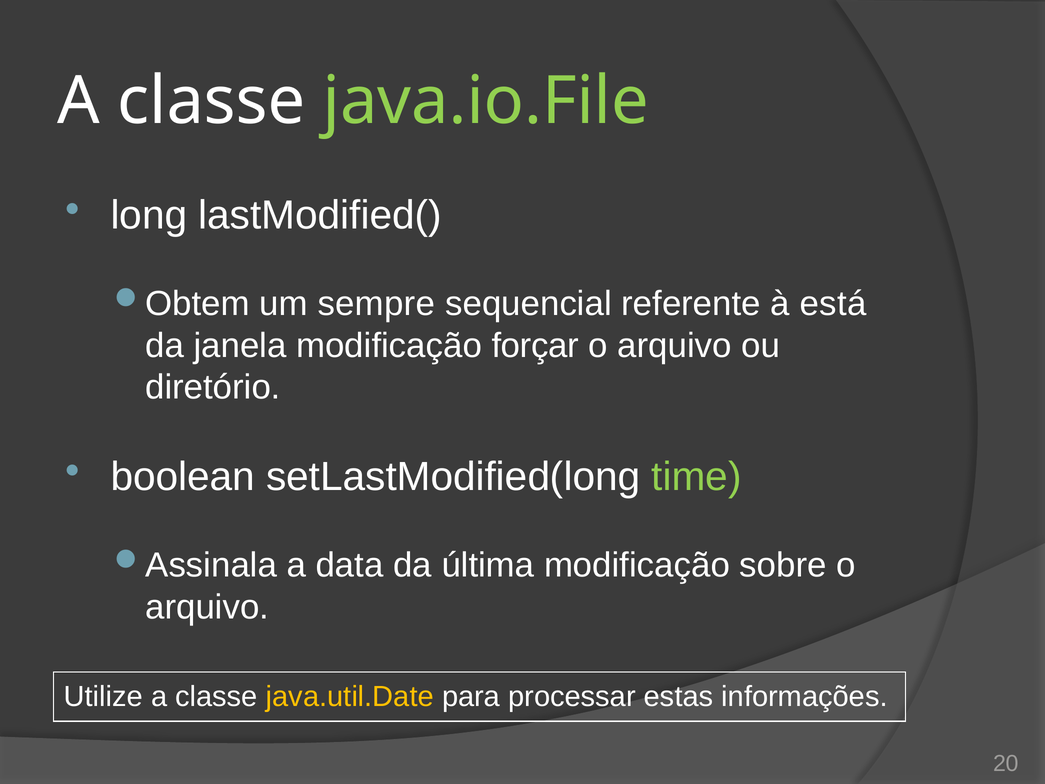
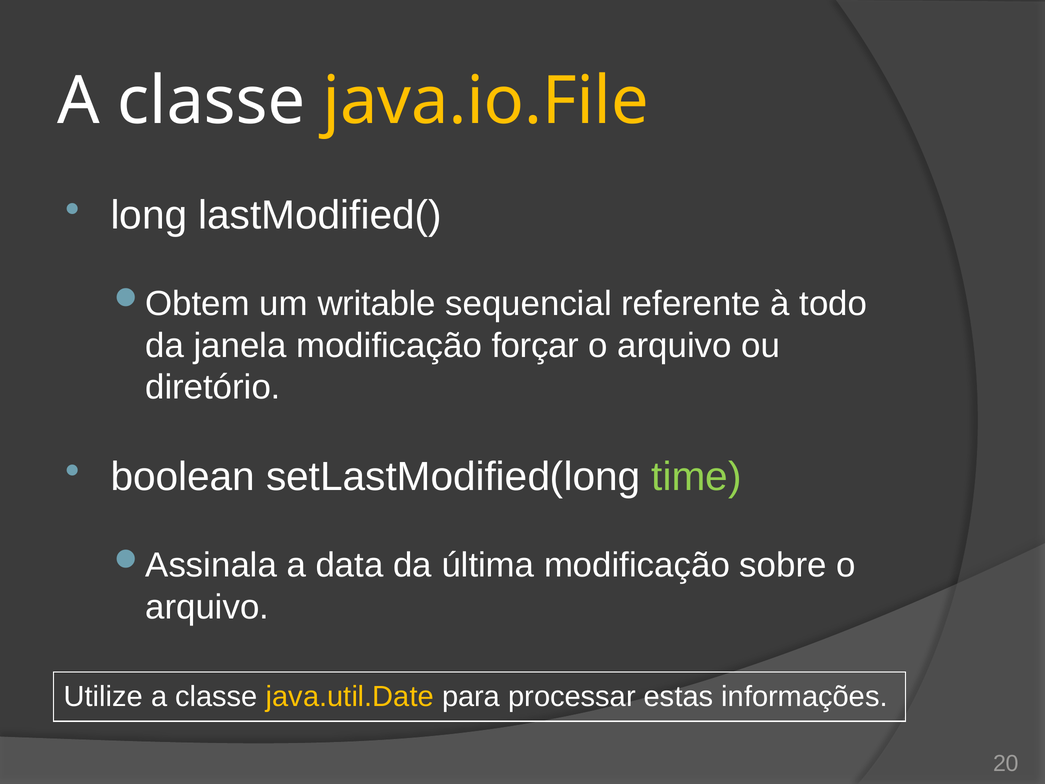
java.io.File colour: light green -> yellow
sempre: sempre -> writable
está: está -> todo
